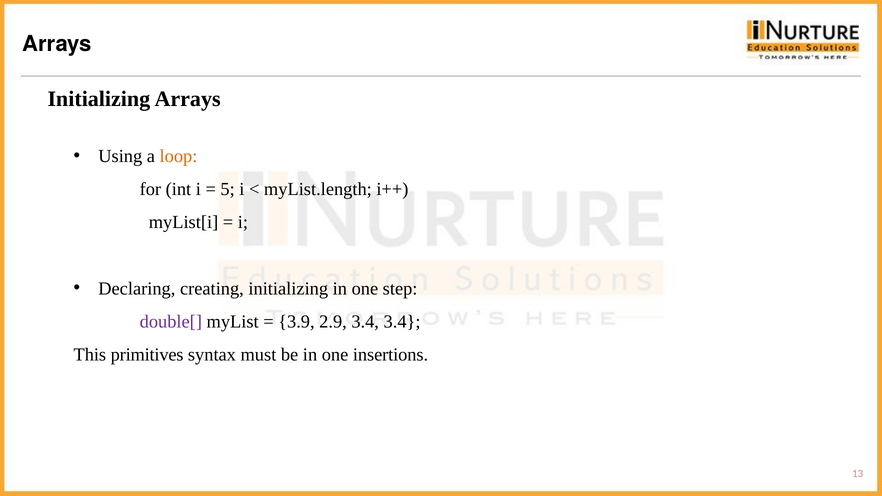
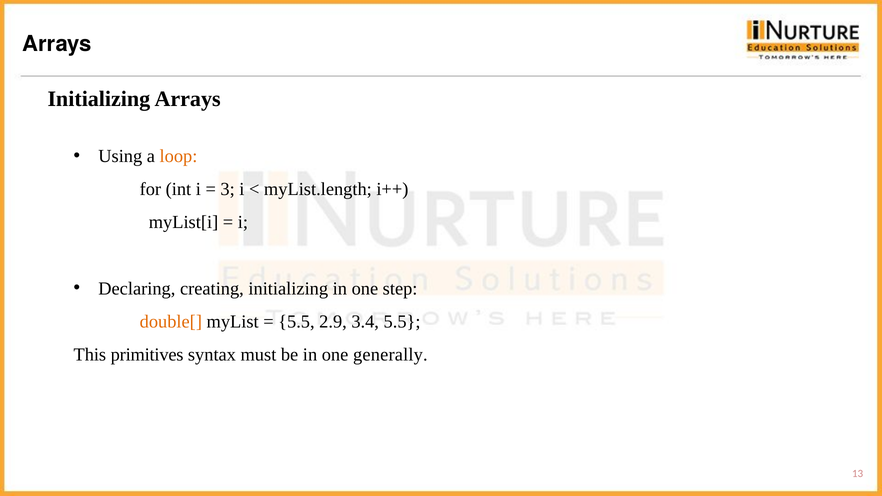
5: 5 -> 3
double[ colour: purple -> orange
3.9 at (296, 322): 3.9 -> 5.5
3.4 3.4: 3.4 -> 5.5
insertions: insertions -> generally
